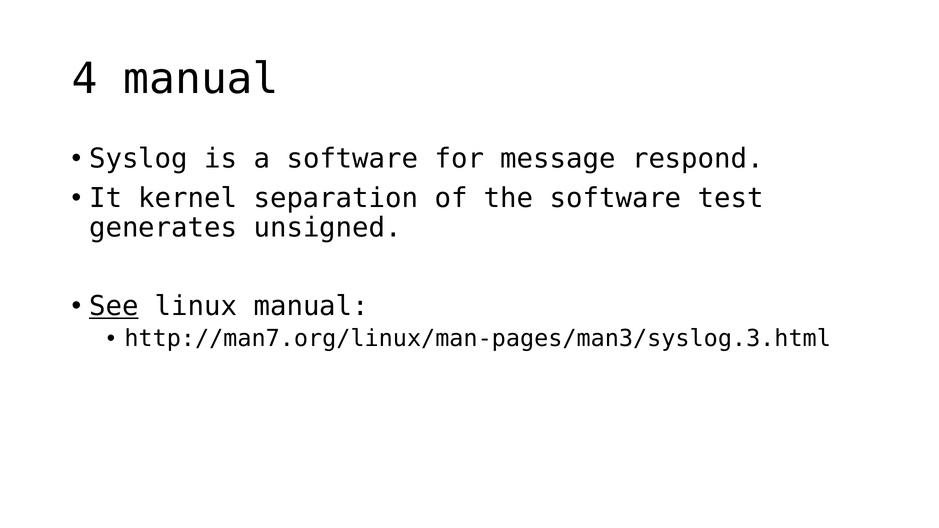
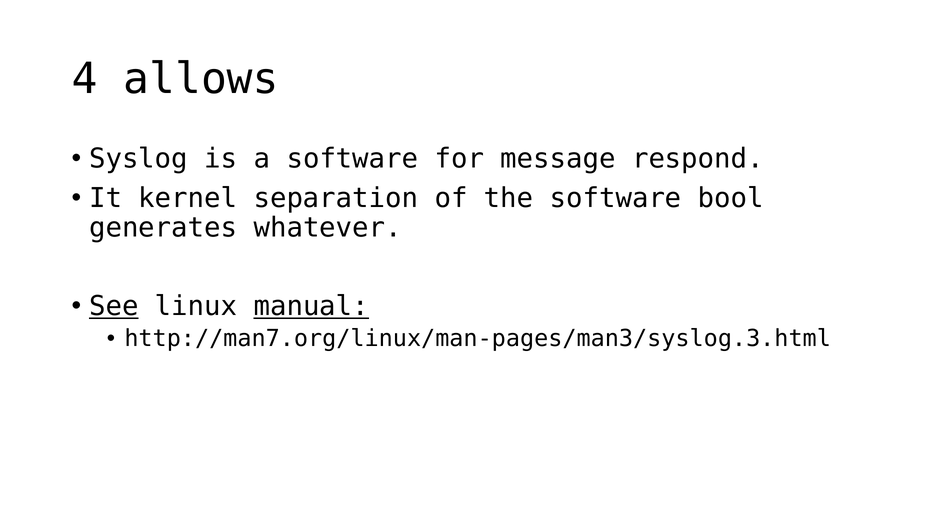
4 manual: manual -> allows
test: test -> bool
unsigned: unsigned -> whatever
manual at (311, 306) underline: none -> present
